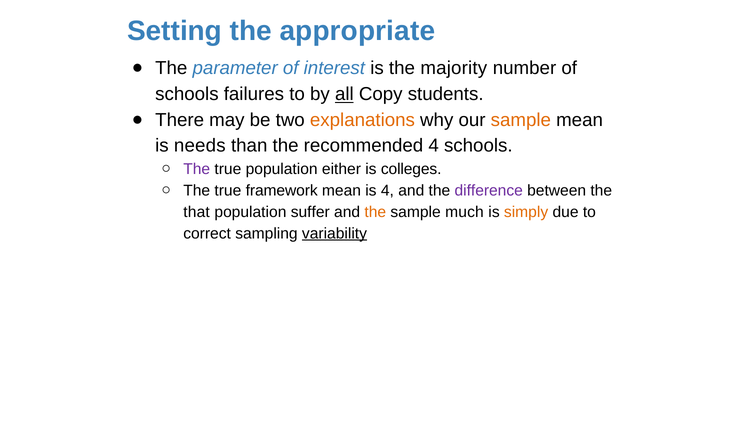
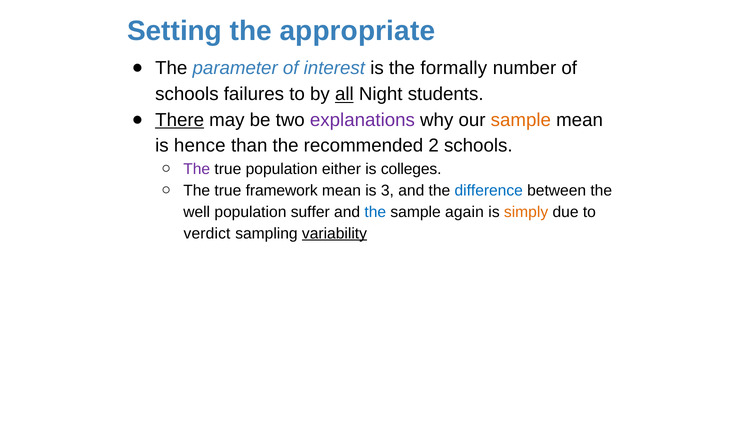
majority: majority -> formally
Copy: Copy -> Night
There underline: none -> present
explanations colour: orange -> purple
needs: needs -> hence
recommended 4: 4 -> 2
is 4: 4 -> 3
difference colour: purple -> blue
that: that -> well
the at (375, 212) colour: orange -> blue
much: much -> again
correct: correct -> verdict
